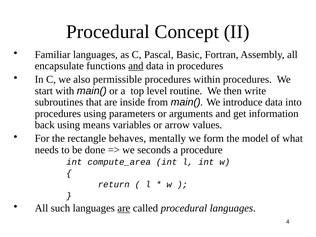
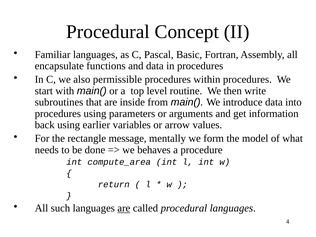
and at (136, 66) underline: present -> none
means: means -> earlier
behaves: behaves -> message
seconds: seconds -> behaves
